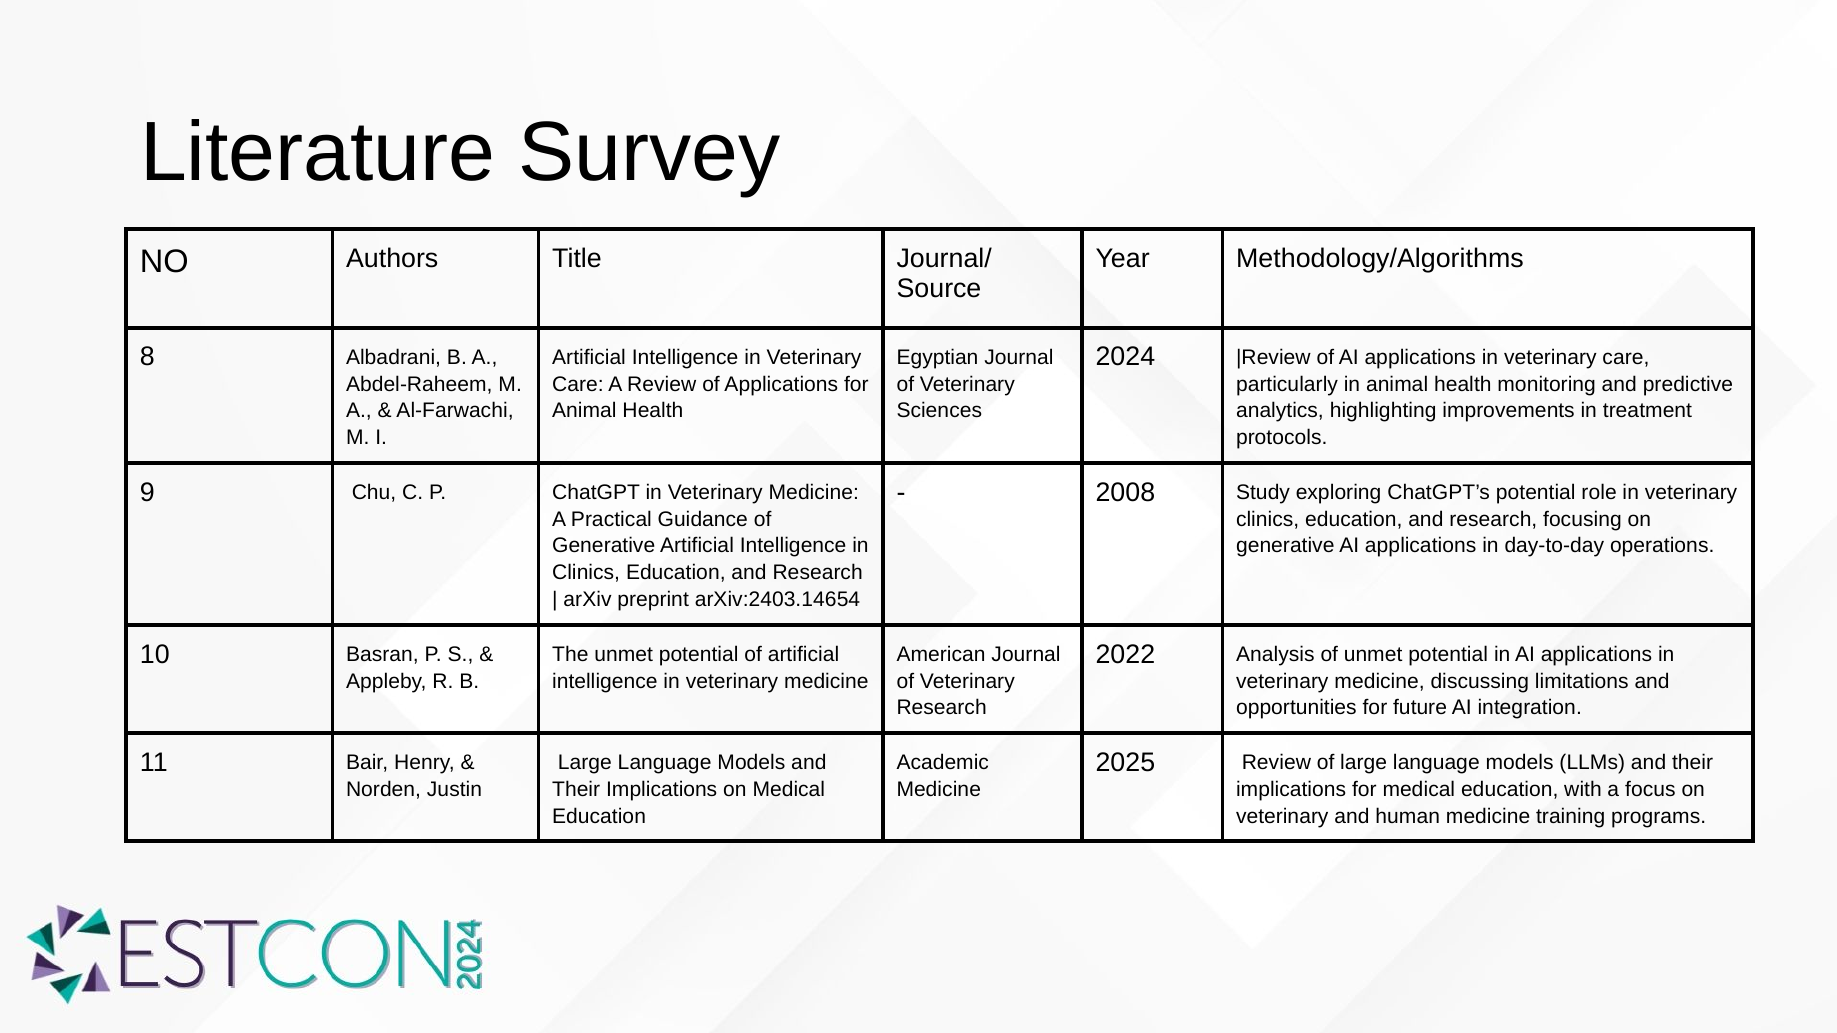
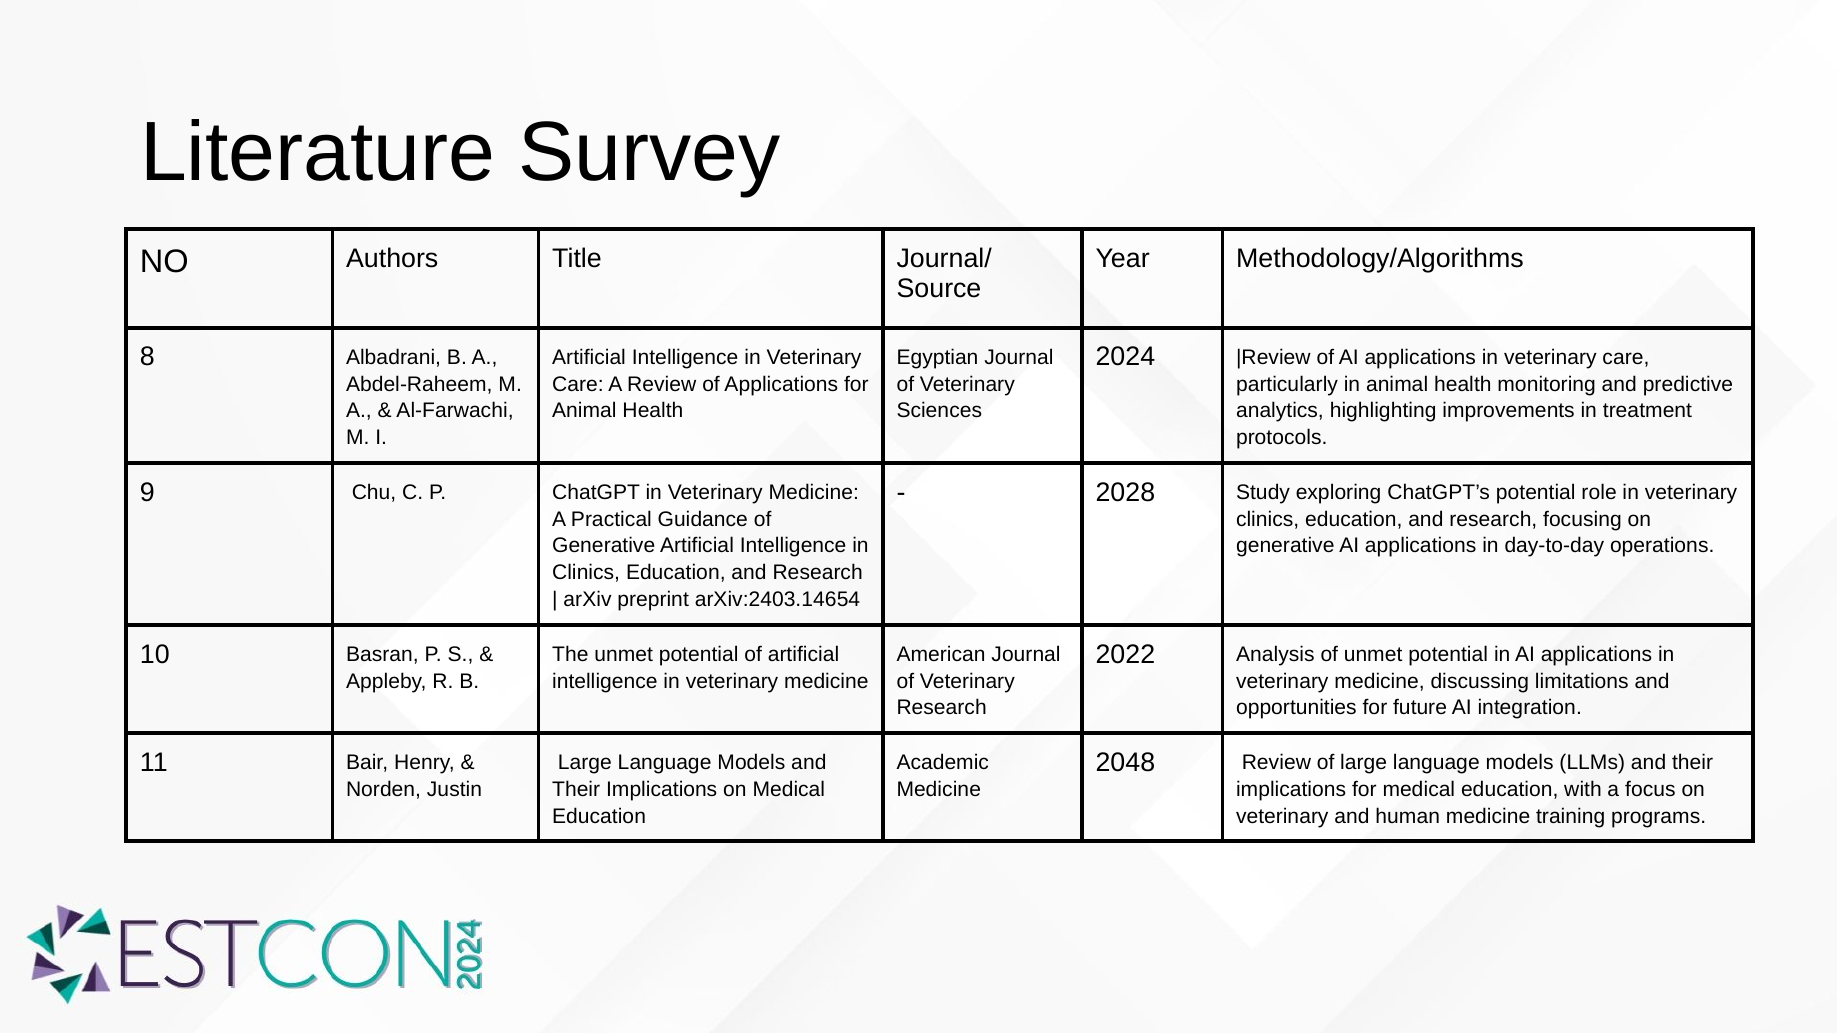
2008: 2008 -> 2028
2025: 2025 -> 2048
